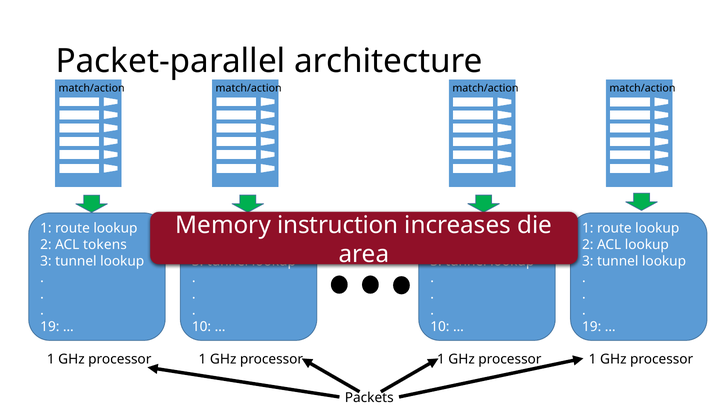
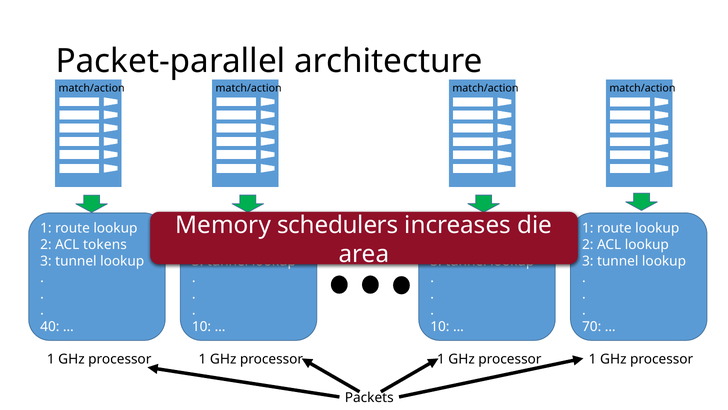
instruction: instruction -> schedulers
19 at (50, 326): 19 -> 40
19 at (592, 326): 19 -> 70
